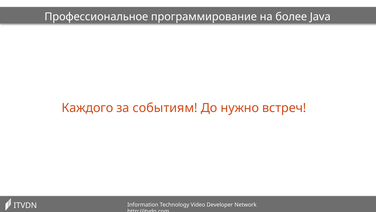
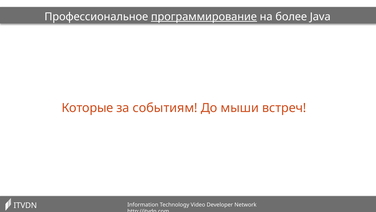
программирование underline: none -> present
Каждого: Каждого -> Которые
нужно: нужно -> мыши
